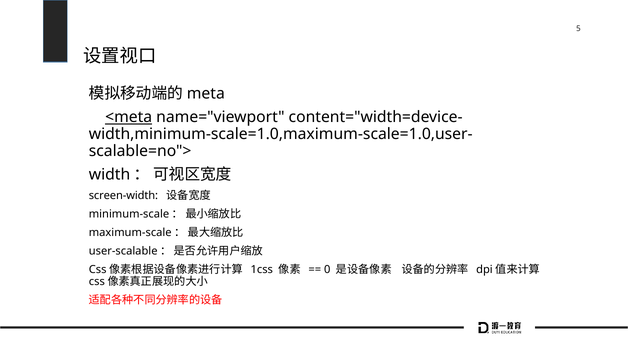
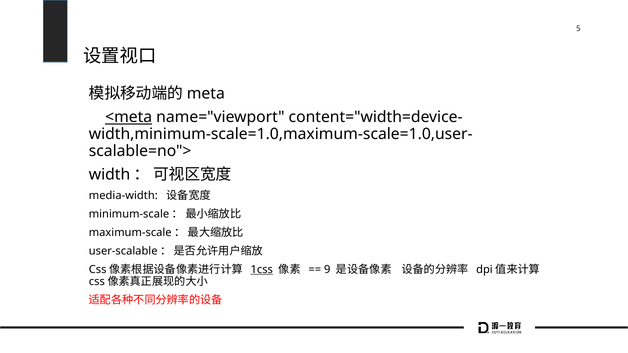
screen-width: screen-width -> media-width
1css underline: none -> present
0: 0 -> 9
